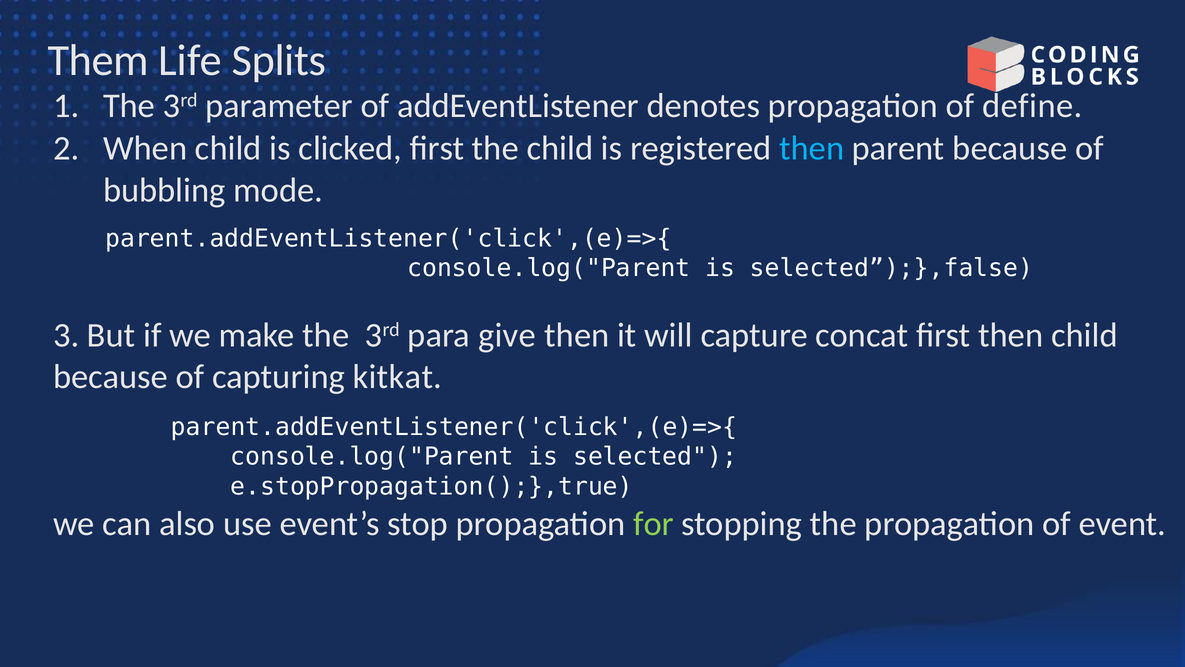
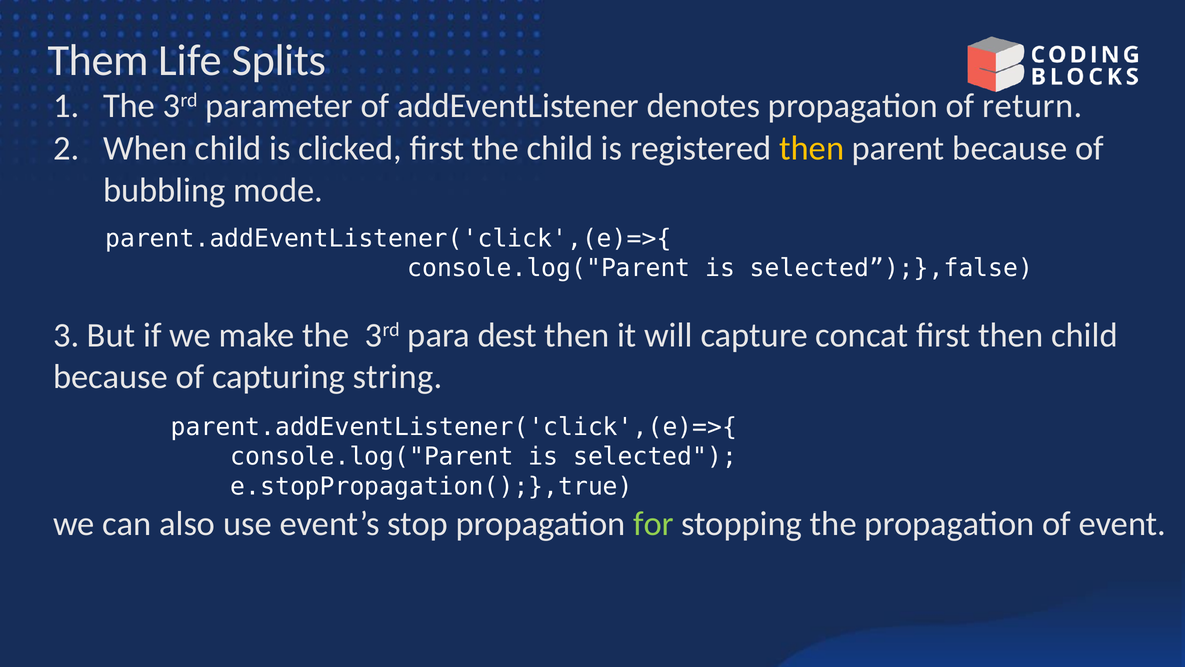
define: define -> return
then at (812, 148) colour: light blue -> yellow
give: give -> dest
kitkat: kitkat -> string
